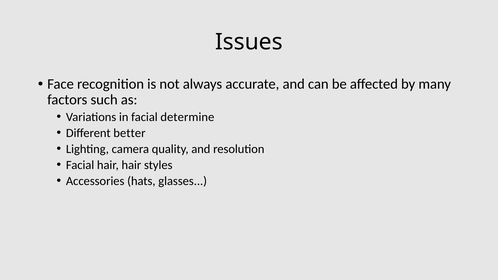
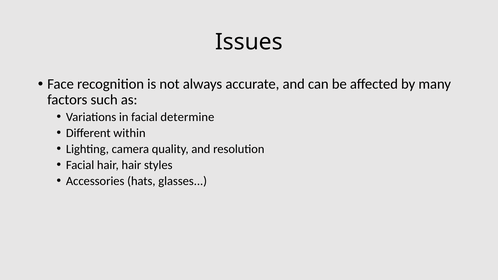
better: better -> within
